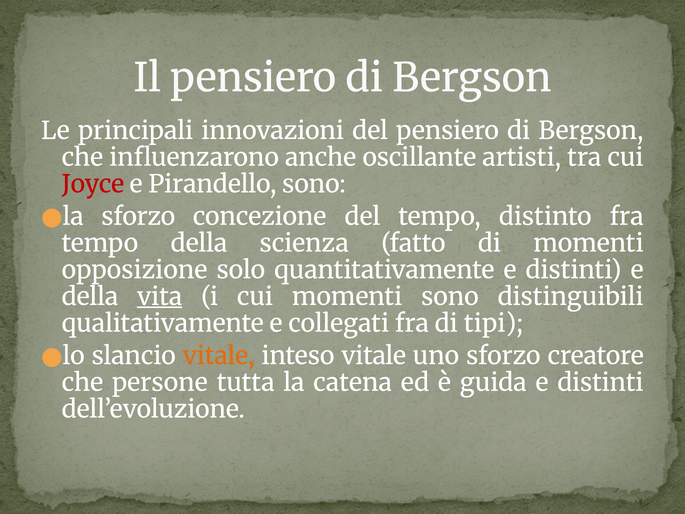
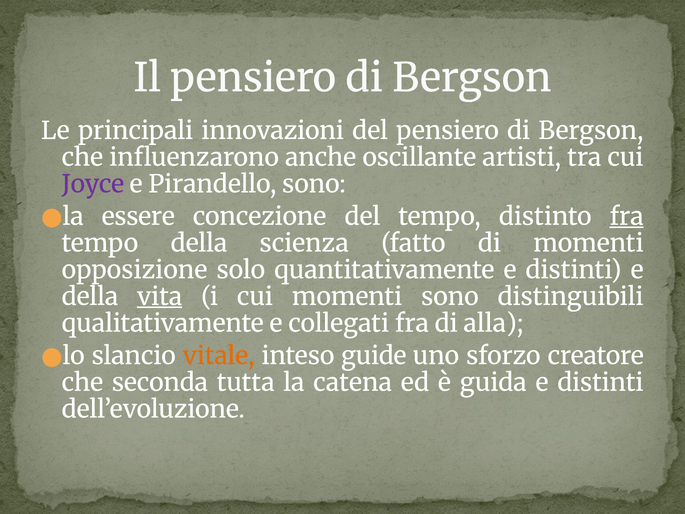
Joyce colour: red -> purple
la sforzo: sforzo -> essere
fra at (627, 217) underline: none -> present
tipi: tipi -> alla
inteso vitale: vitale -> guide
persone: persone -> seconda
